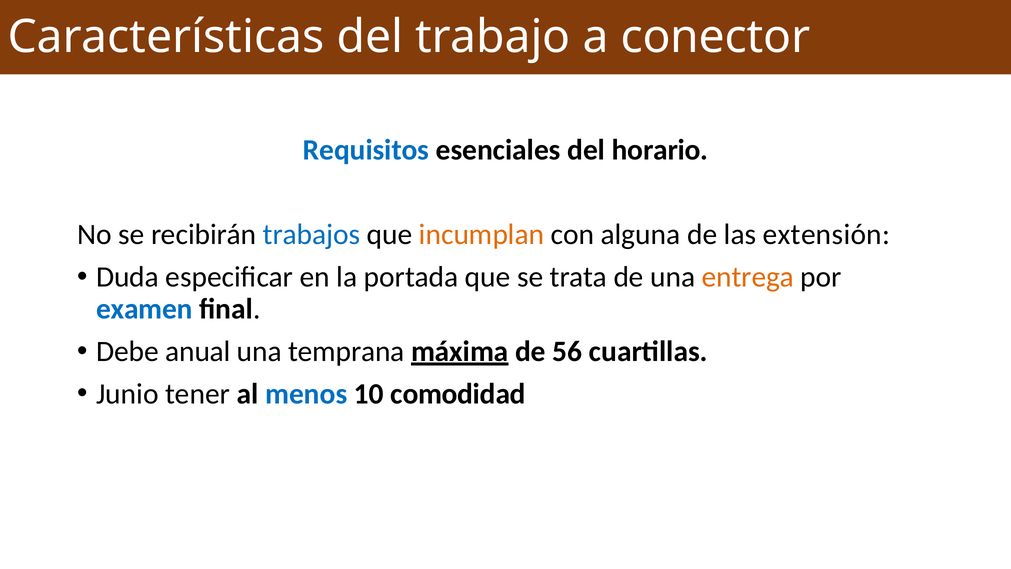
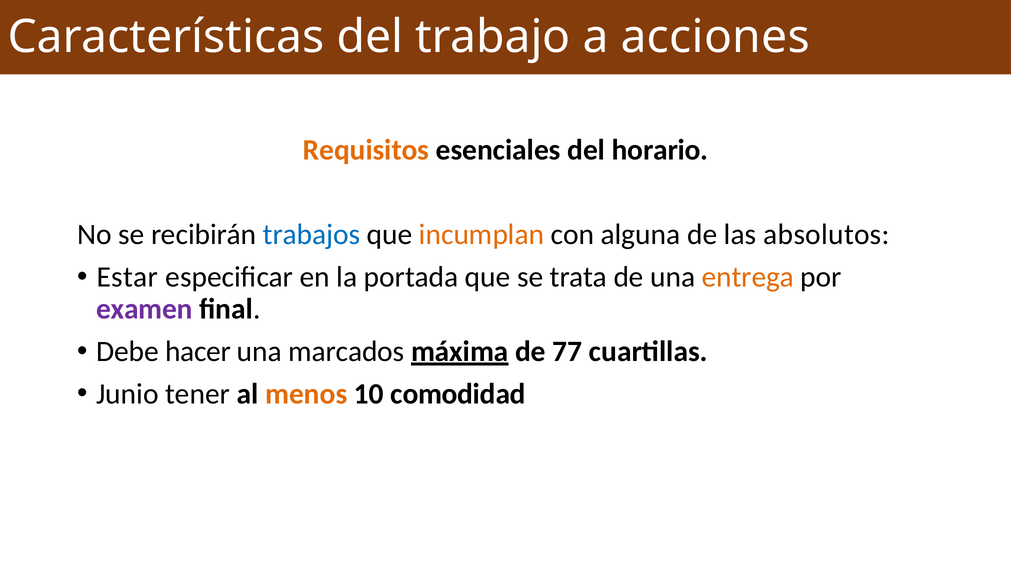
conector: conector -> acciones
Requisitos colour: blue -> orange
extensión: extensión -> absolutos
Duda: Duda -> Estar
examen colour: blue -> purple
anual: anual -> hacer
temprana: temprana -> marcados
56: 56 -> 77
menos colour: blue -> orange
